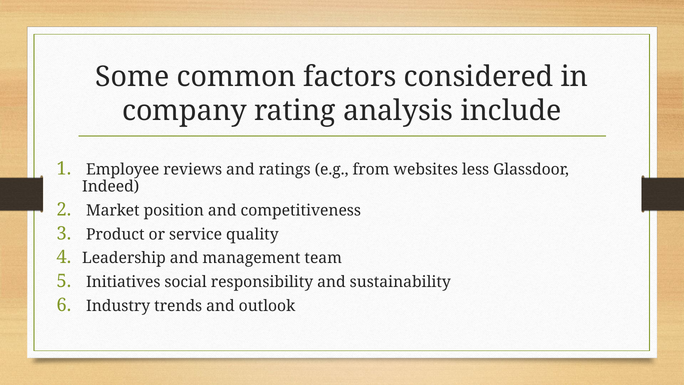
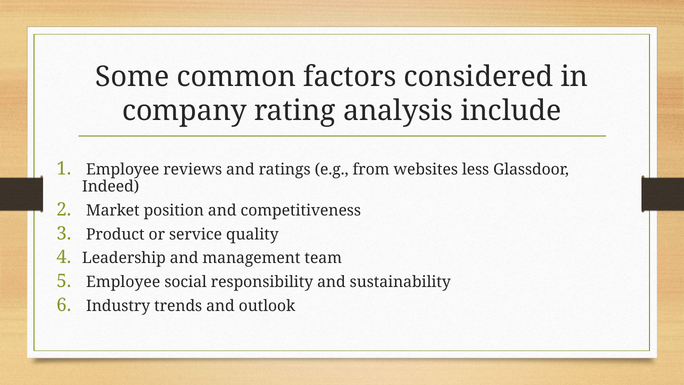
Initiatives at (123, 282): Initiatives -> Employee
